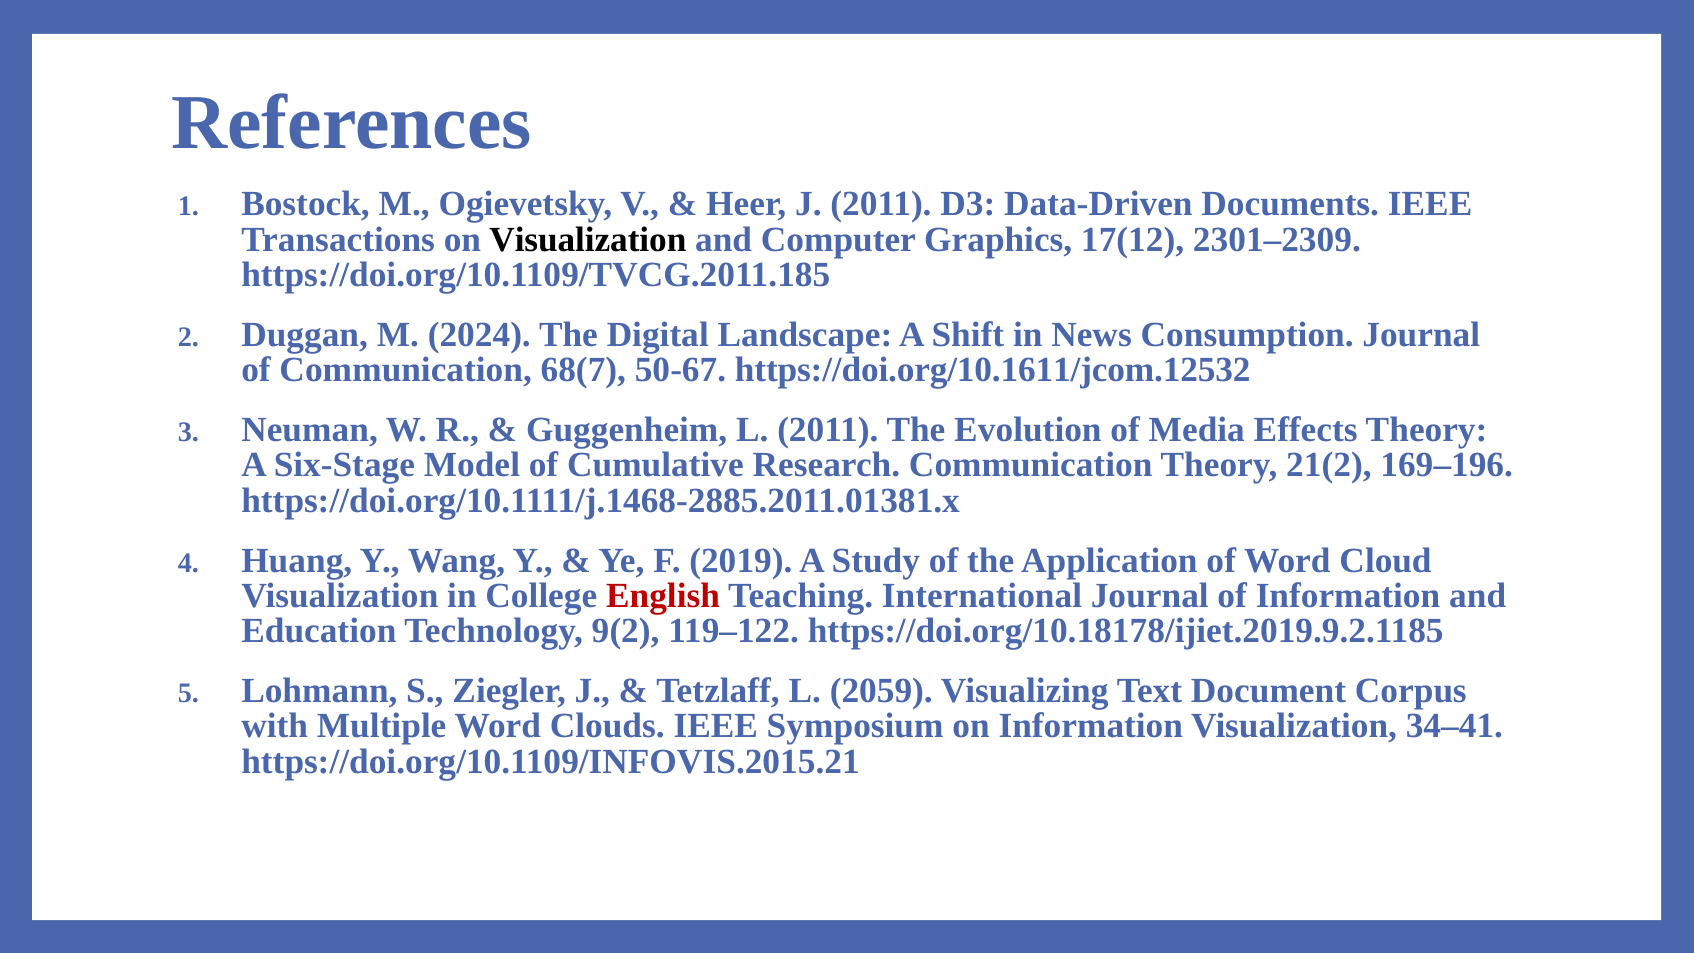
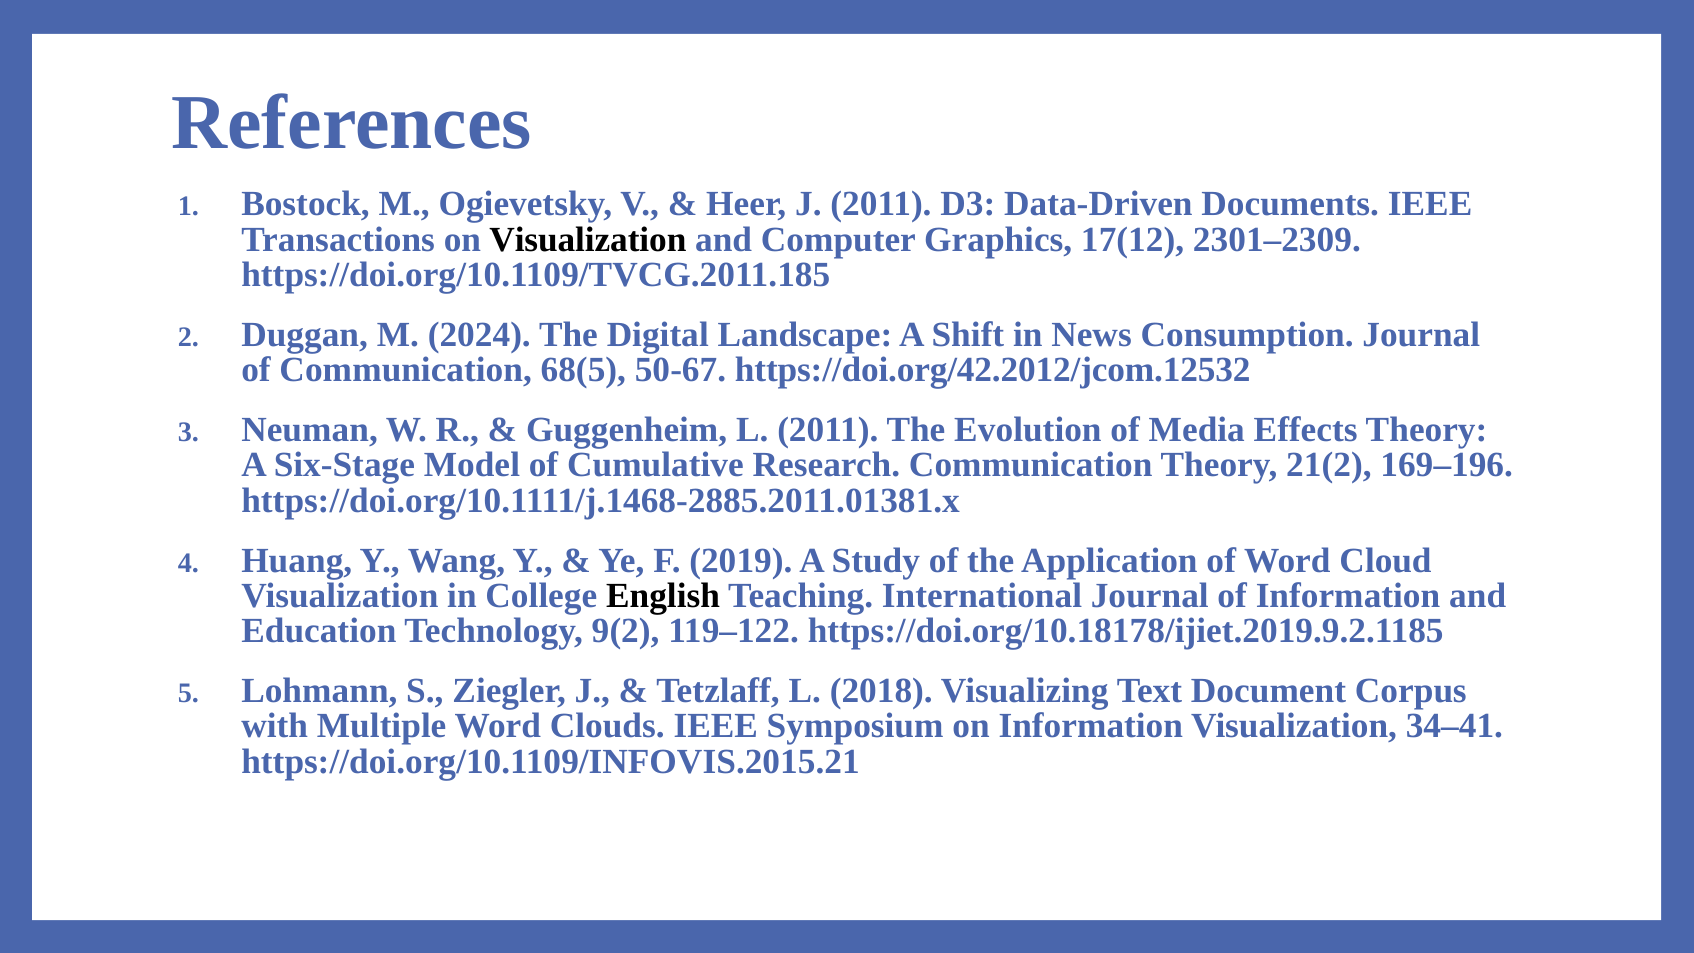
68(7: 68(7 -> 68(5
https://doi.org/10.1611/jcom.12532: https://doi.org/10.1611/jcom.12532 -> https://doi.org/42.2012/jcom.12532
English colour: red -> black
2059: 2059 -> 2018
